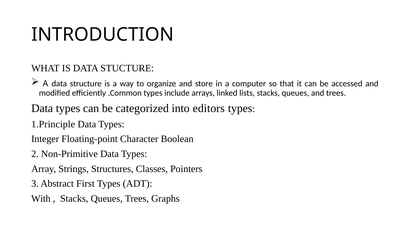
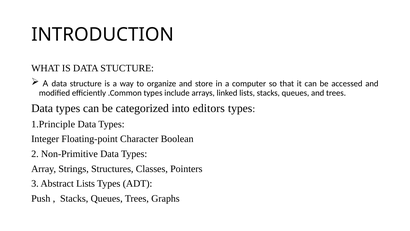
Abstract First: First -> Lists
With: With -> Push
